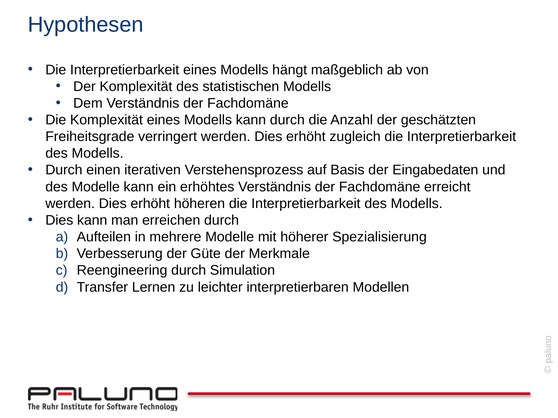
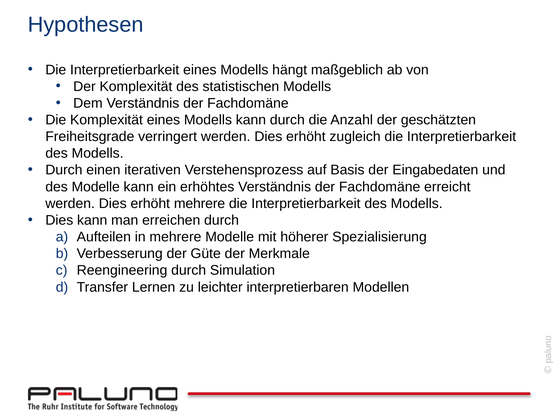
erhöht höheren: höheren -> mehrere
